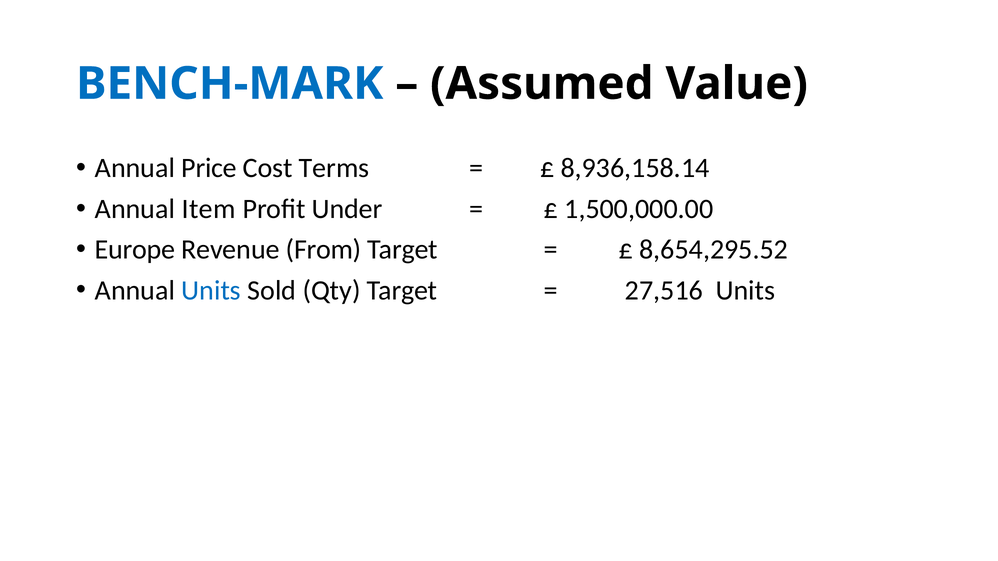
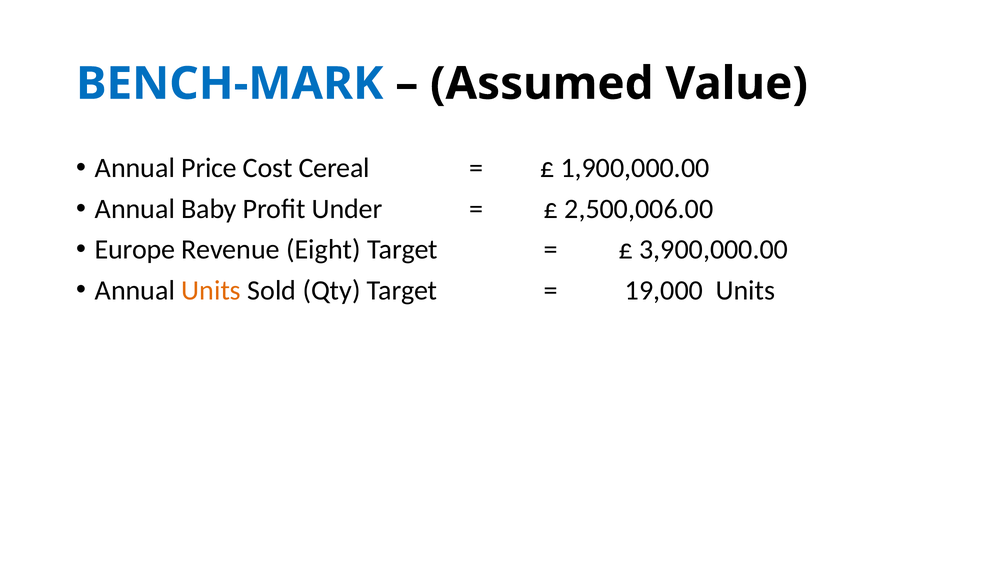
Terms: Terms -> Cereal
8,936,158.14: 8,936,158.14 -> 1,900,000.00
Item: Item -> Baby
1,500,000.00: 1,500,000.00 -> 2,500,006.00
From: From -> Eight
8,654,295.52: 8,654,295.52 -> 3,900,000.00
Units at (211, 290) colour: blue -> orange
27,516: 27,516 -> 19,000
